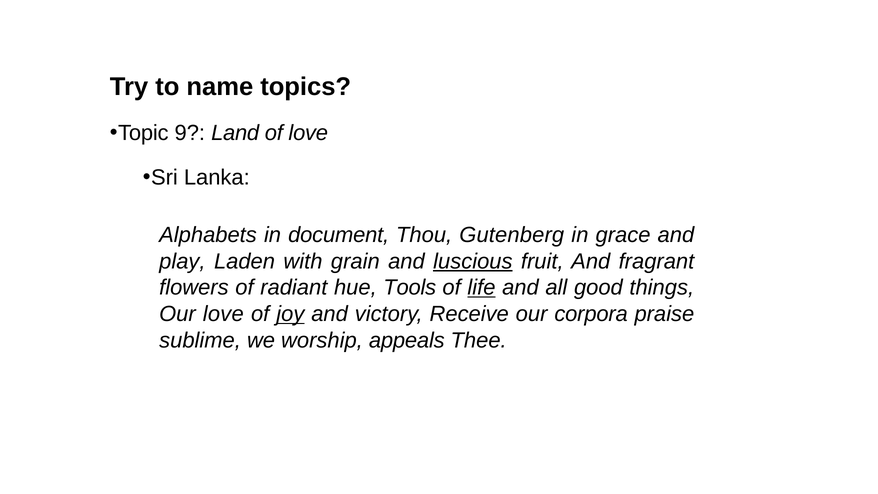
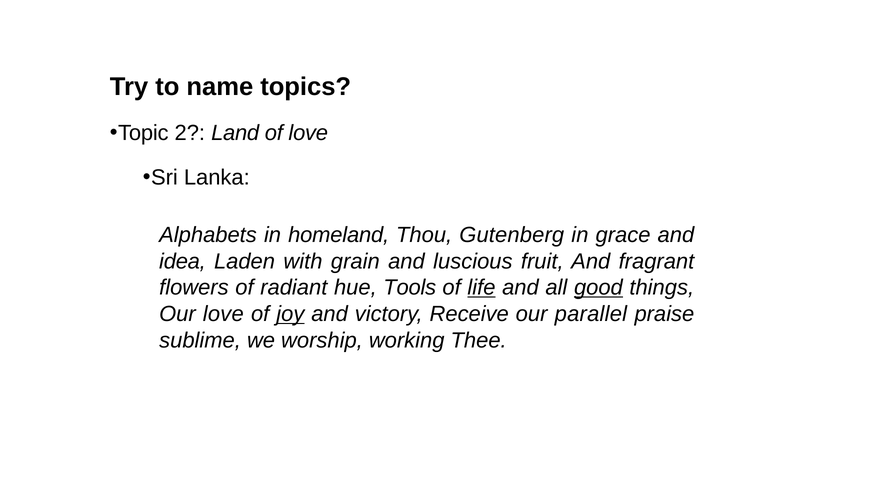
9: 9 -> 2
document: document -> homeland
play: play -> idea
luscious underline: present -> none
good underline: none -> present
corpora: corpora -> parallel
appeals: appeals -> working
